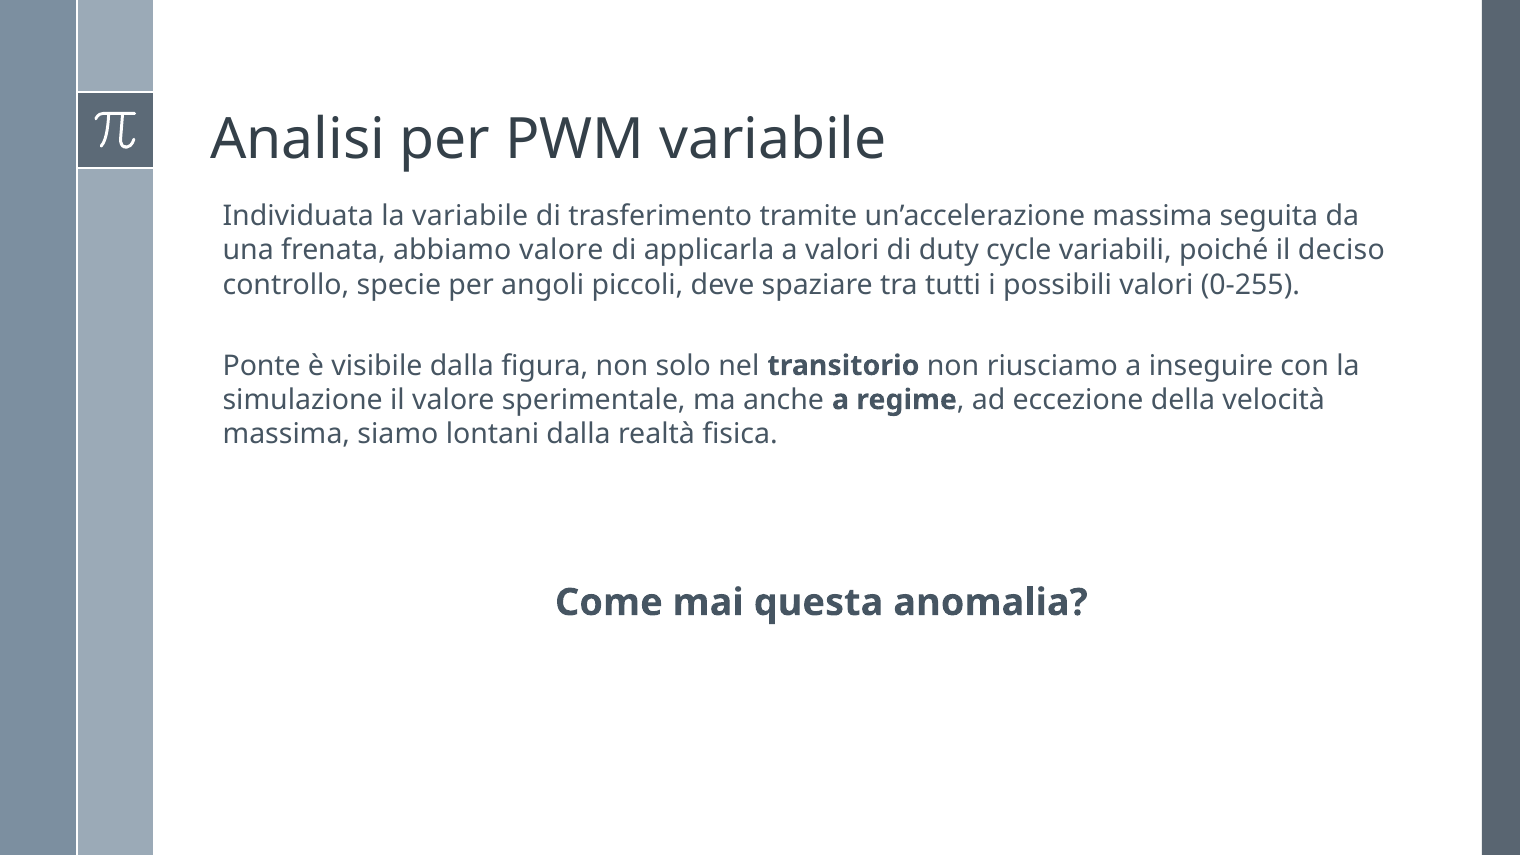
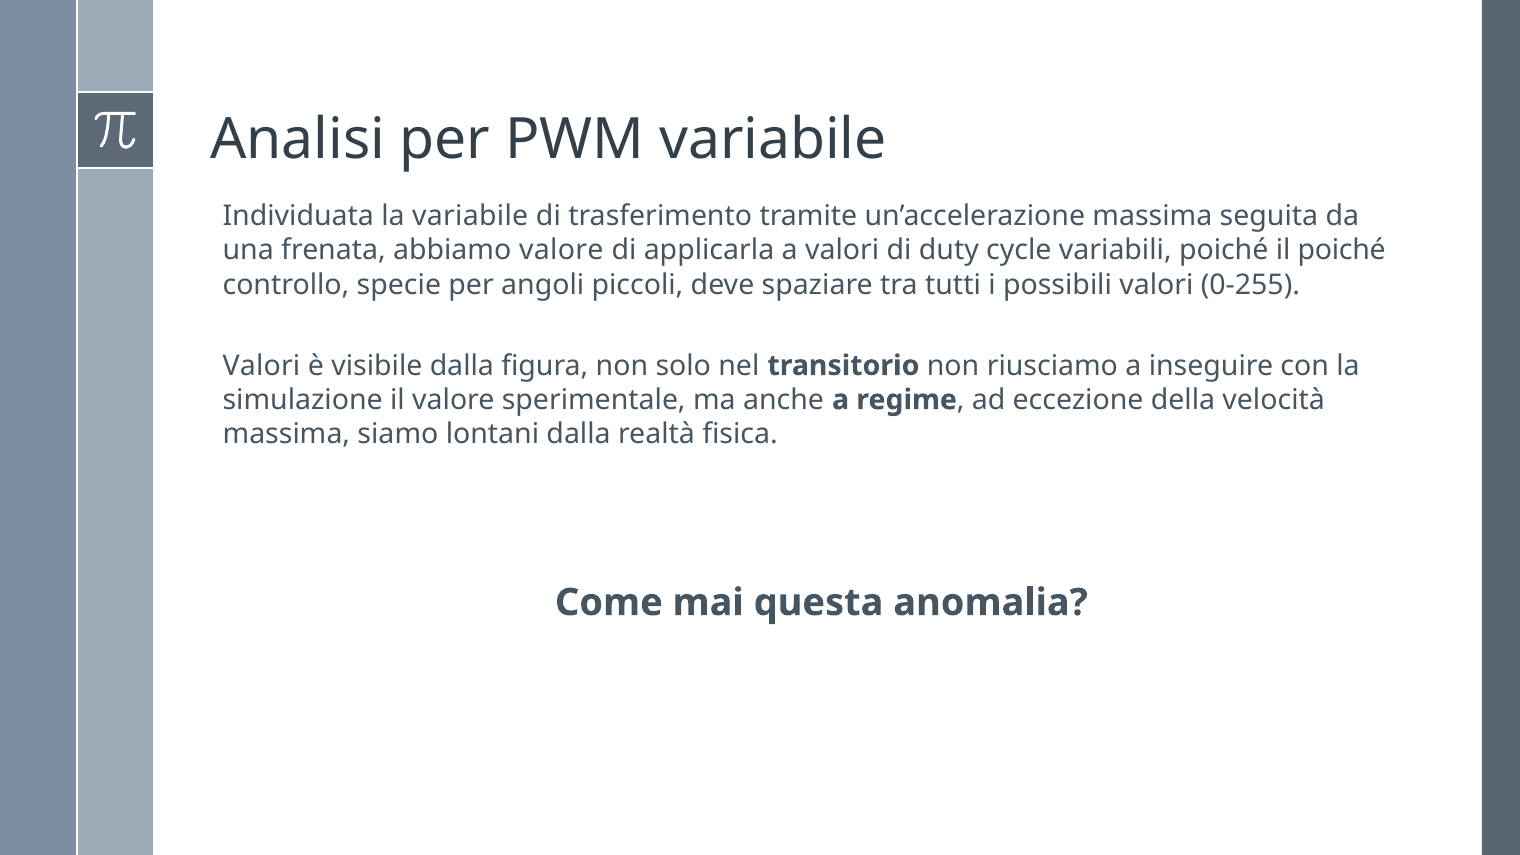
il deciso: deciso -> poiché
Ponte at (262, 366): Ponte -> Valori
